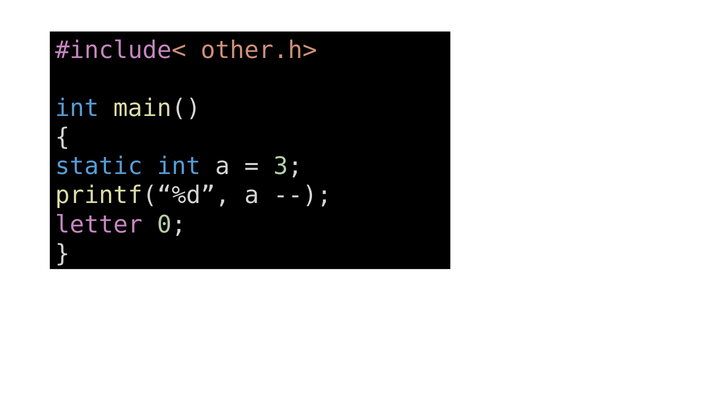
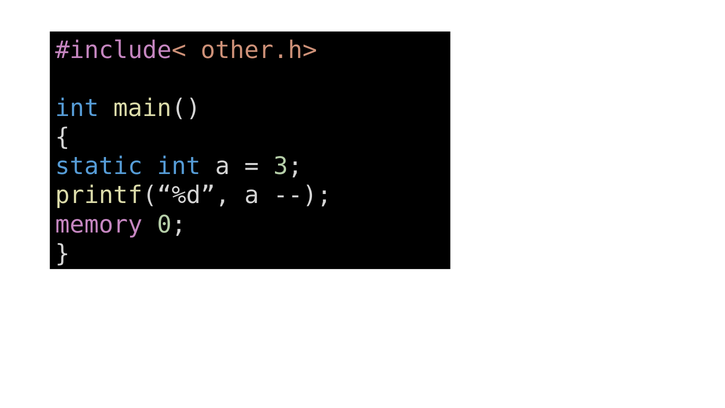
letter: letter -> memory
